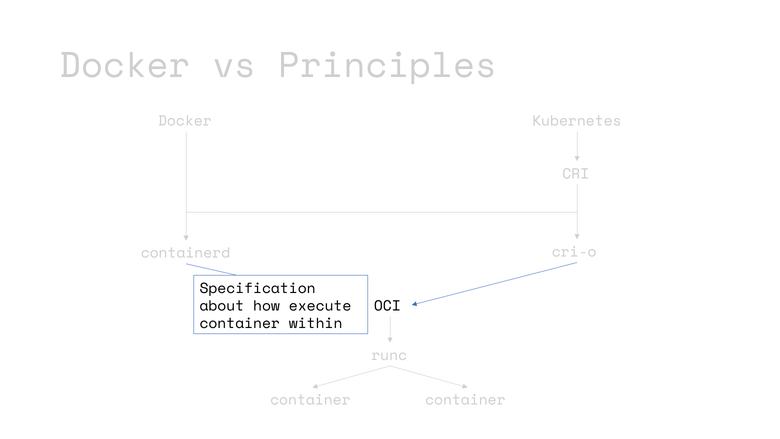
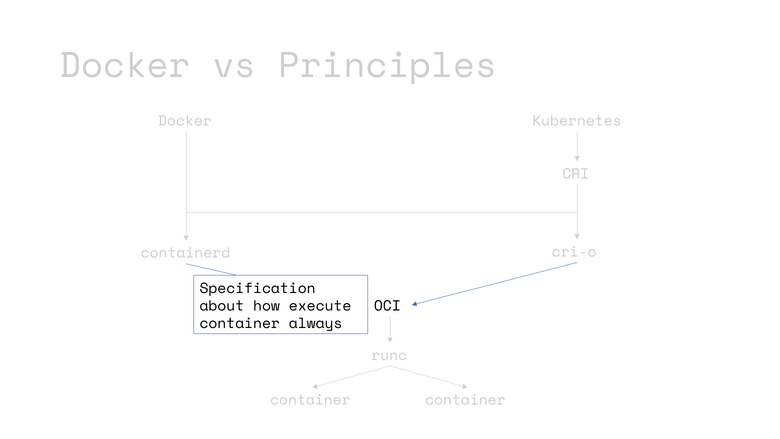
within: within -> always
